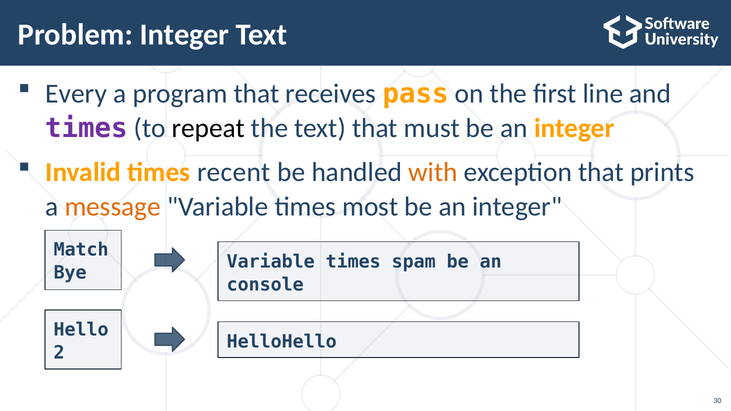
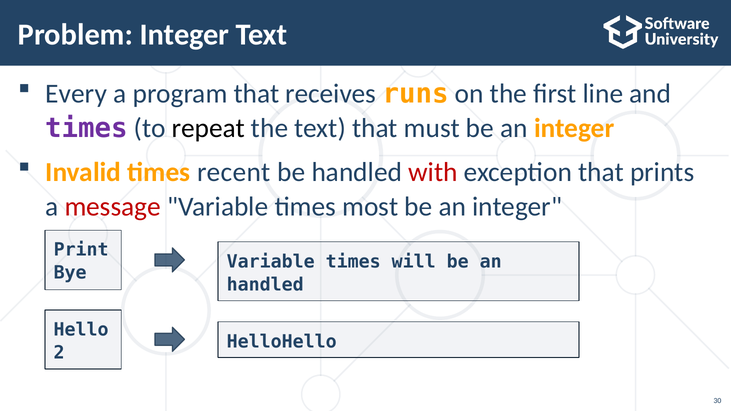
pass: pass -> runs
with colour: orange -> red
message colour: orange -> red
Match: Match -> Print
spam: spam -> will
console at (265, 285): console -> handled
